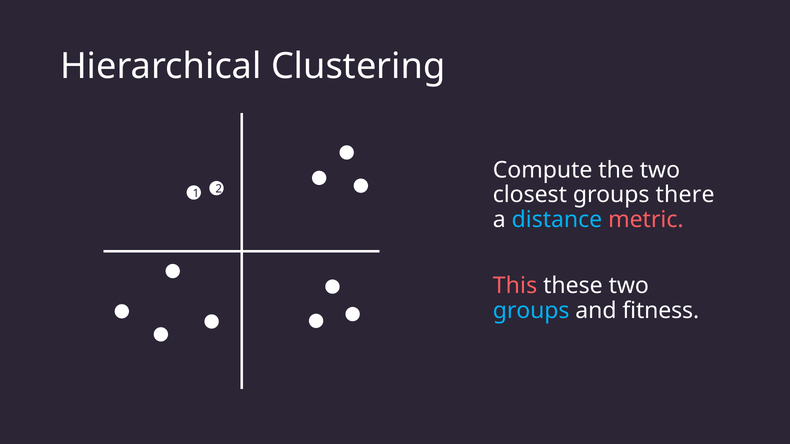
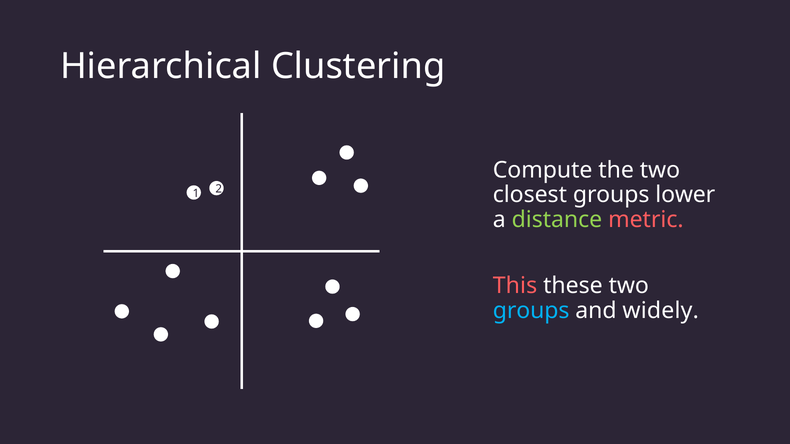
there: there -> lower
distance colour: light blue -> light green
fitness: fitness -> widely
